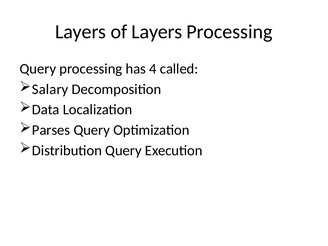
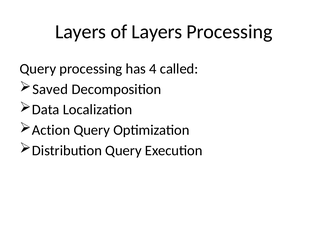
Salary: Salary -> Saved
Parses: Parses -> Action
